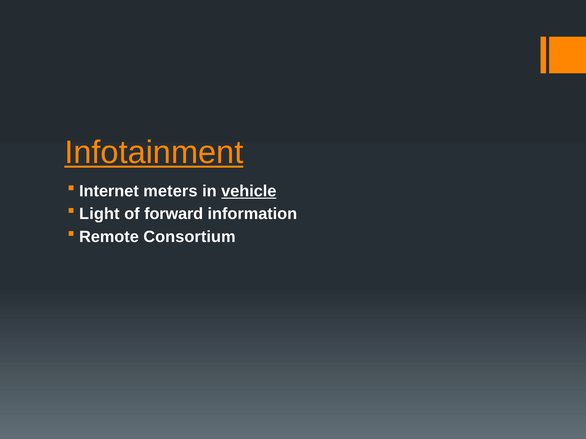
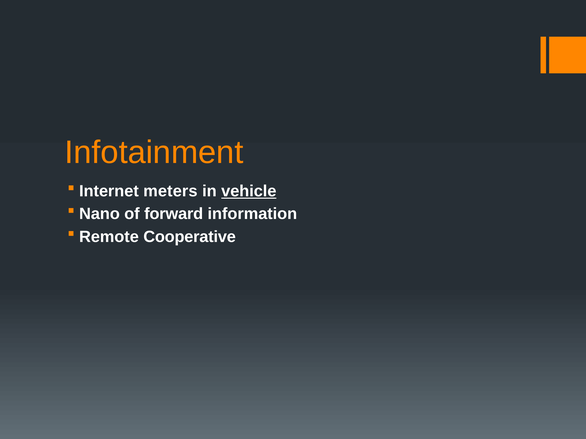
Infotainment underline: present -> none
Light: Light -> Nano
Consortium: Consortium -> Cooperative
